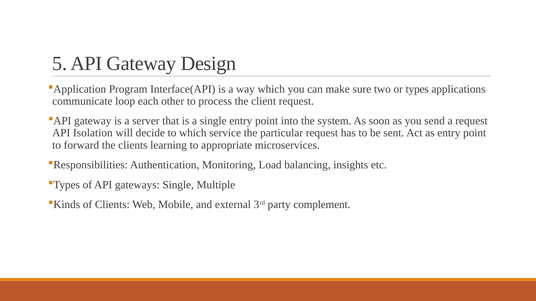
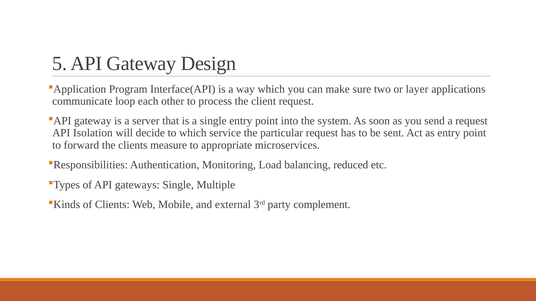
types: types -> layer
learning: learning -> measure
insights: insights -> reduced
